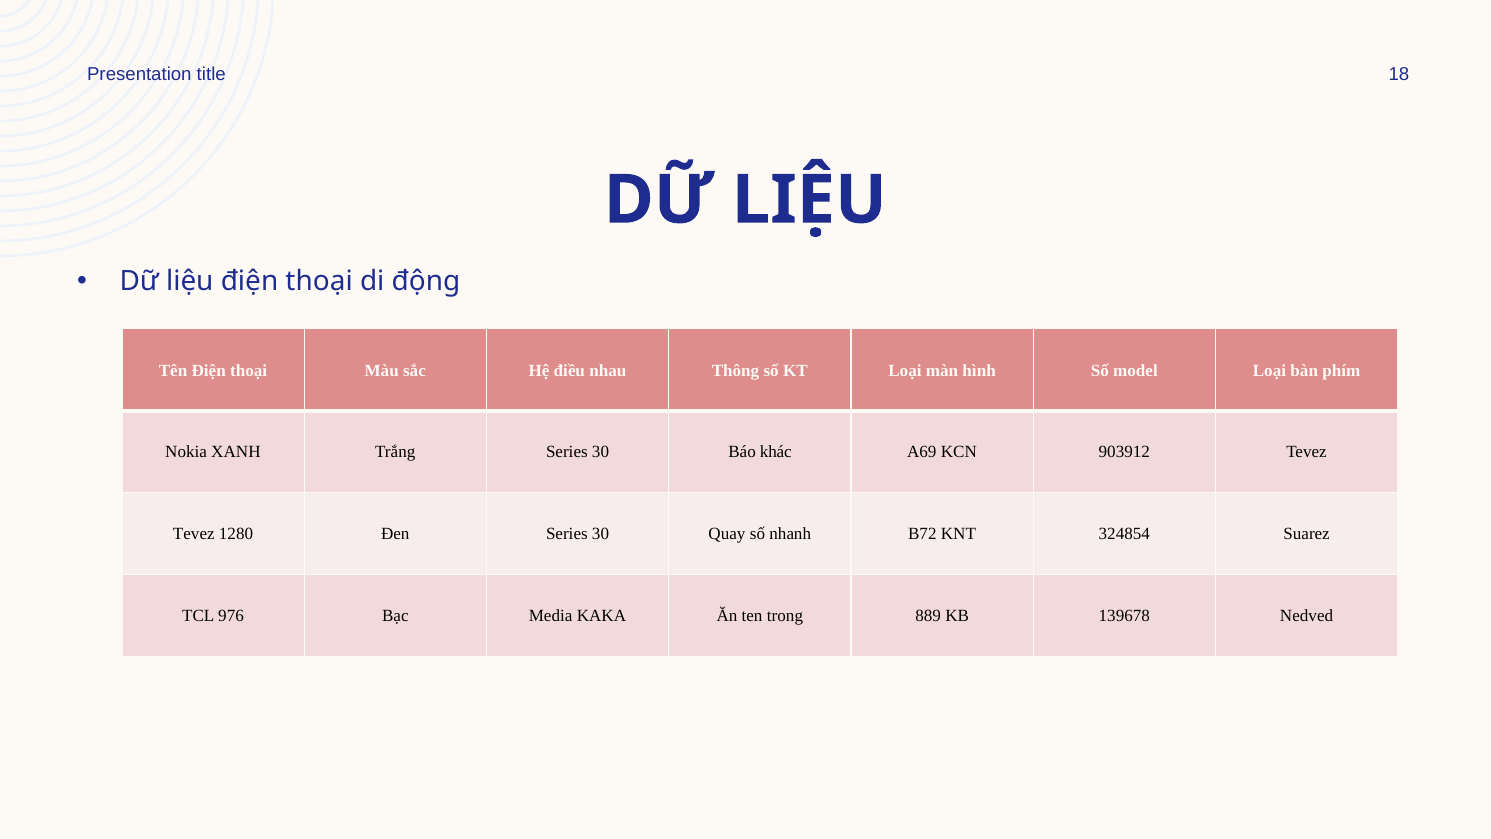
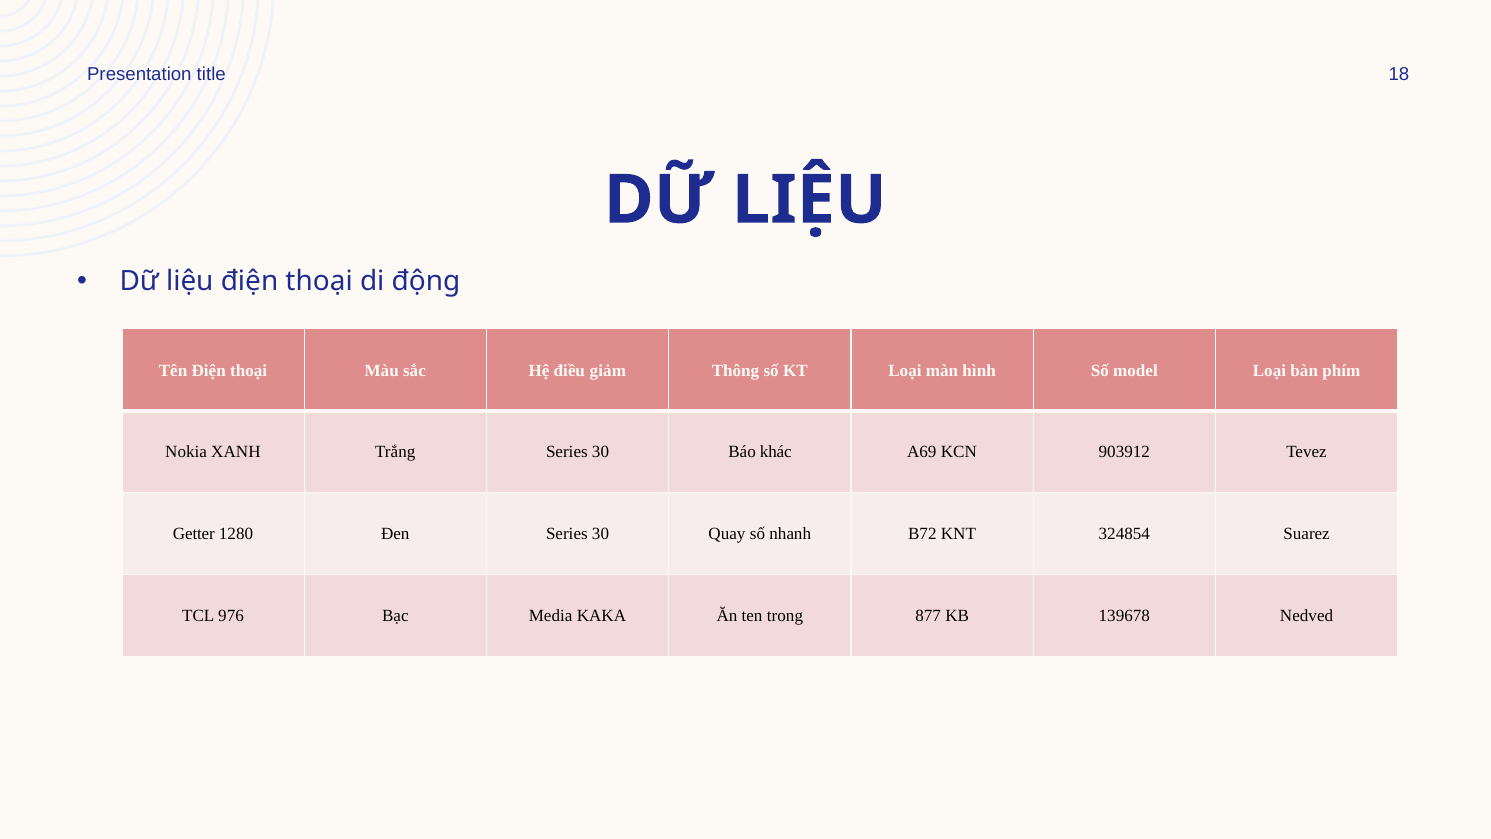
nhau: nhau -> giảm
Tevez at (194, 534): Tevez -> Getter
889: 889 -> 877
